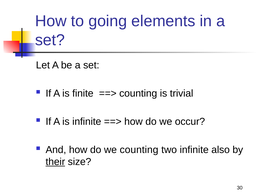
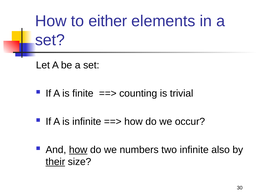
going: going -> either
how at (78, 149) underline: none -> present
we counting: counting -> numbers
